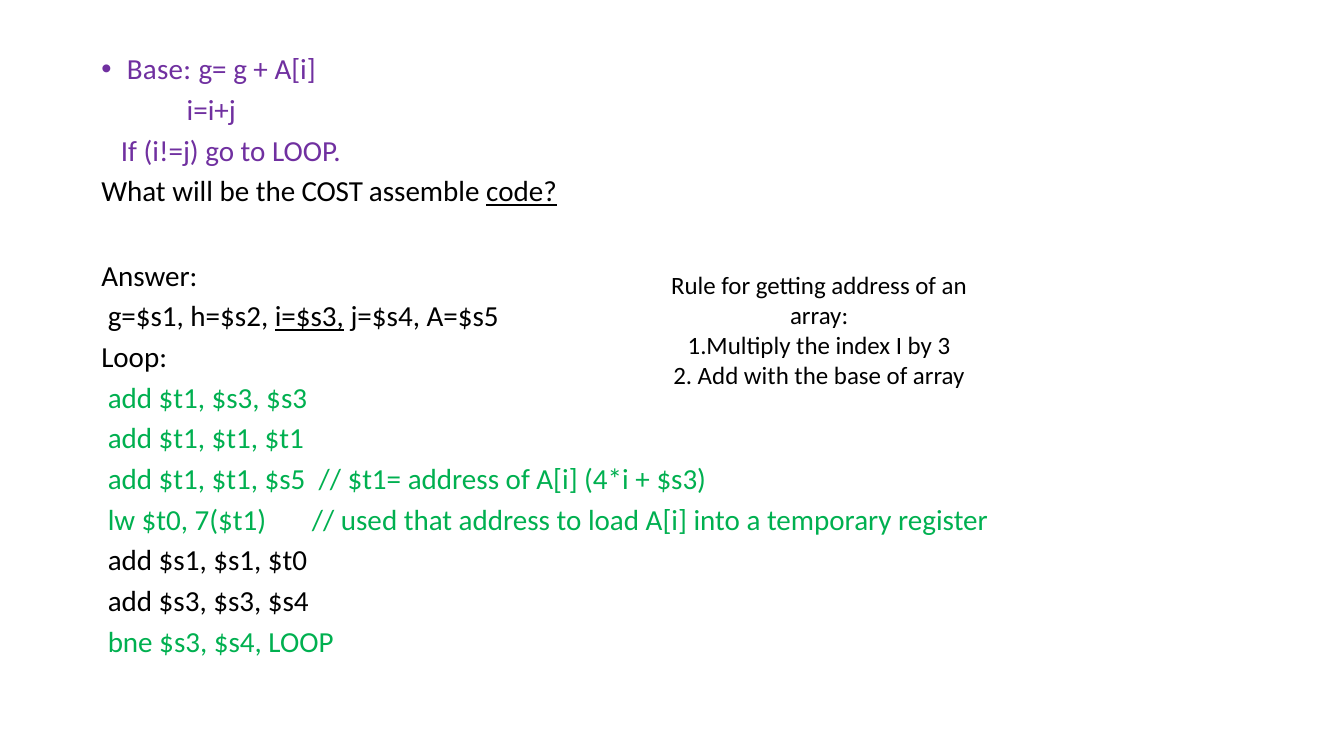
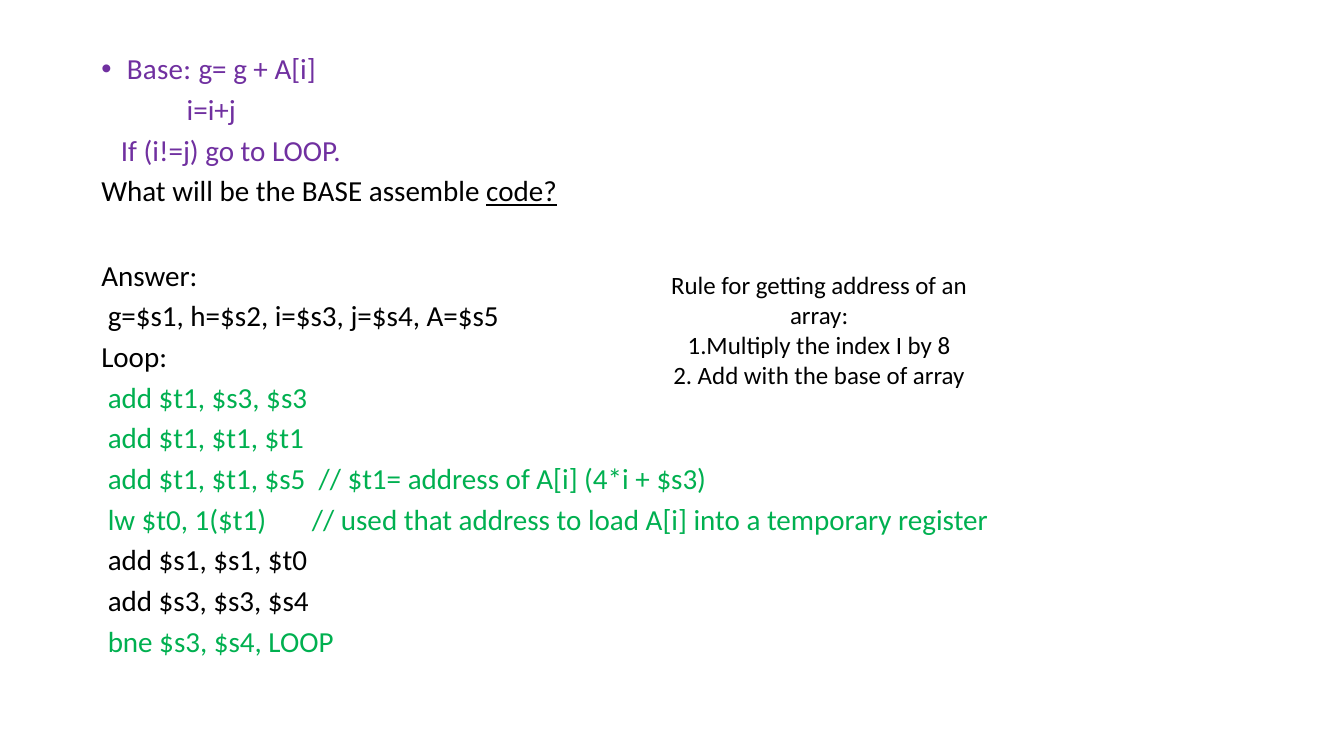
be the COST: COST -> BASE
i=$s3 underline: present -> none
3: 3 -> 8
7($t1: 7($t1 -> 1($t1
